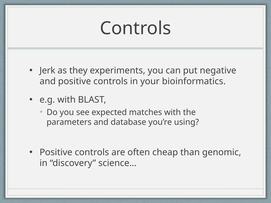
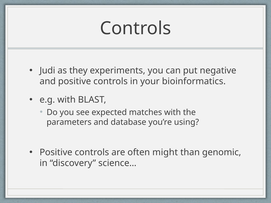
Jerk: Jerk -> Judi
cheap: cheap -> might
